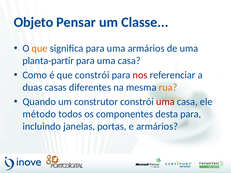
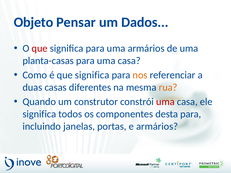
Classe: Classe -> Dados
que at (40, 48) colour: orange -> red
planta-partir: planta-partir -> planta-casas
é que constrói: constrói -> significa
nos colour: red -> orange
método at (39, 114): método -> significa
